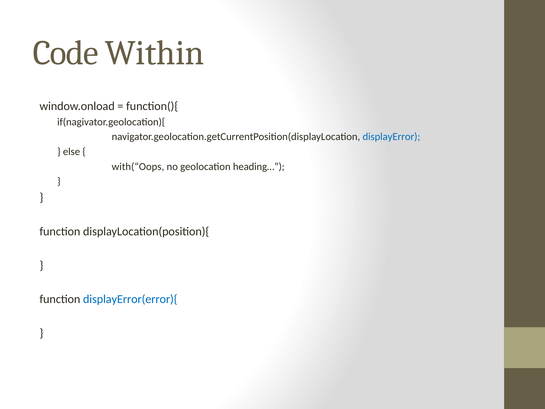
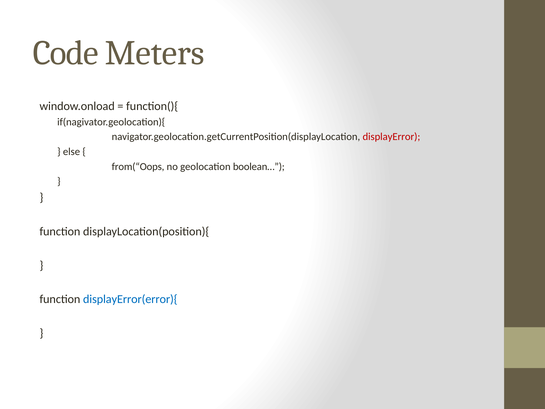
Within: Within -> Meters
displayError colour: blue -> red
with(“Oops: with(“Oops -> from(“Oops
heading…: heading… -> boolean…
